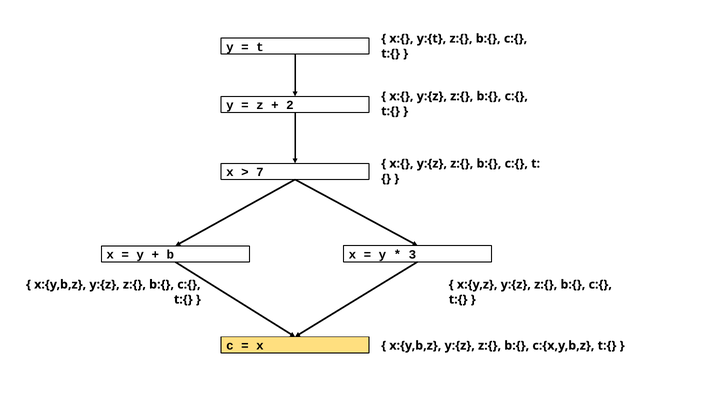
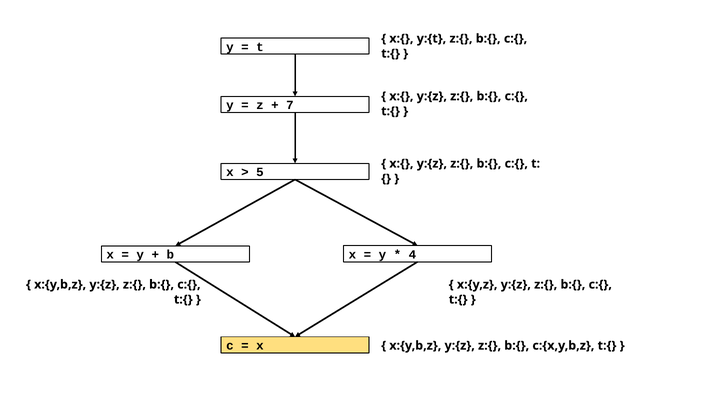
2: 2 -> 7
7: 7 -> 5
3: 3 -> 4
